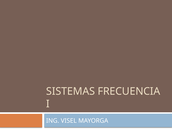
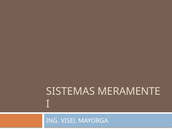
FRECUENCIA: FRECUENCIA -> MERAMENTE
